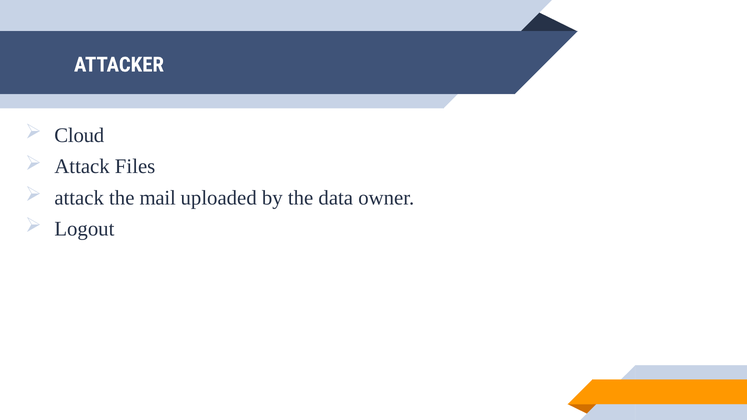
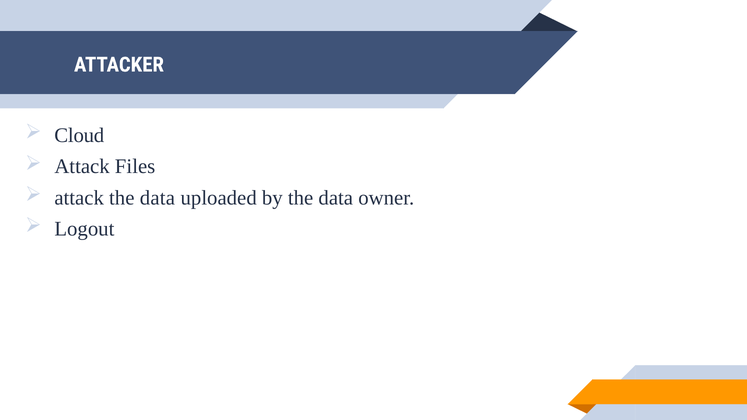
attack the mail: mail -> data
